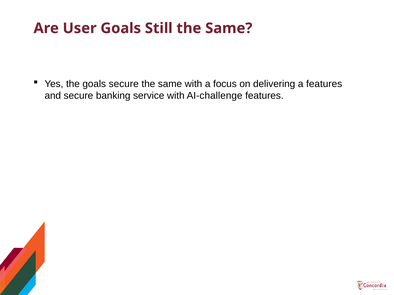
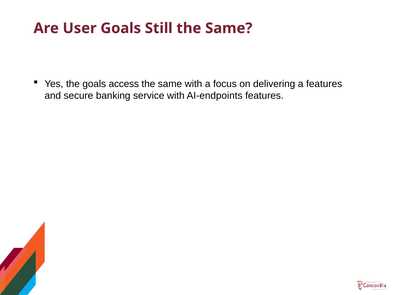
goals secure: secure -> access
AI-challenge: AI-challenge -> AI-endpoints
